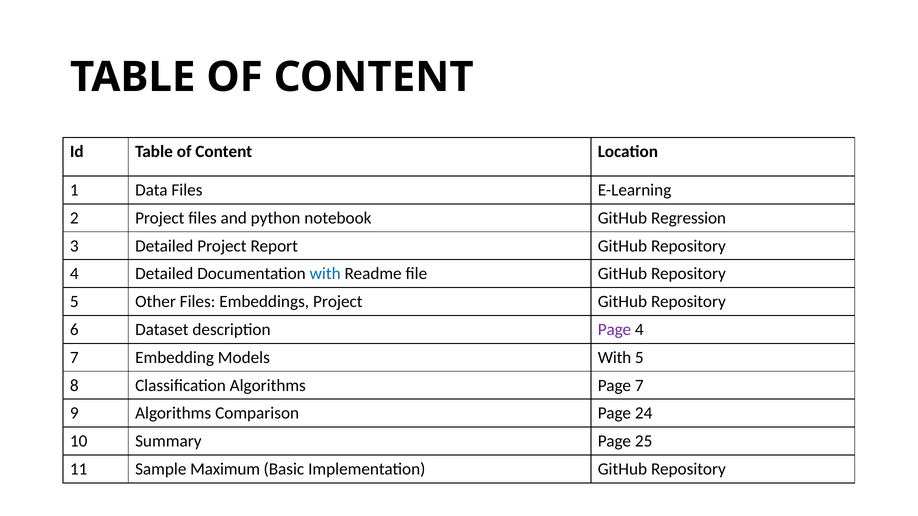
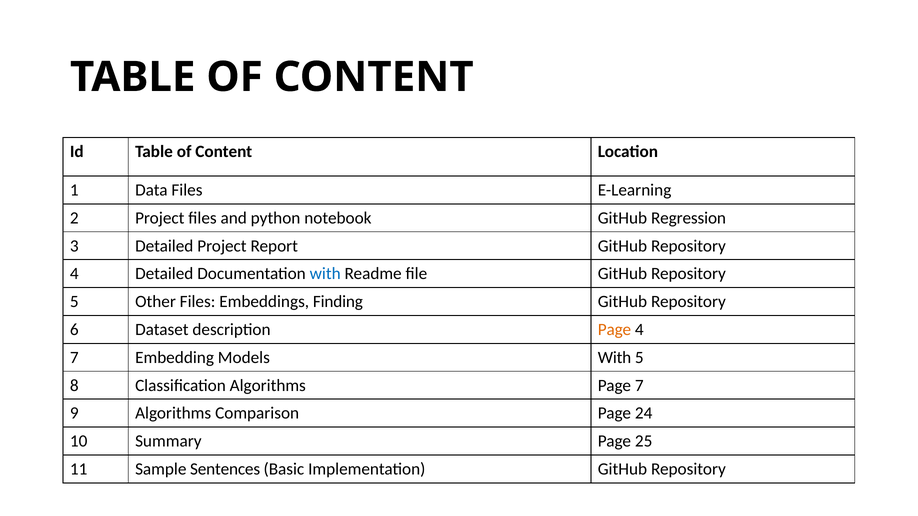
Embeddings Project: Project -> Finding
Page at (614, 330) colour: purple -> orange
Maximum: Maximum -> Sentences
